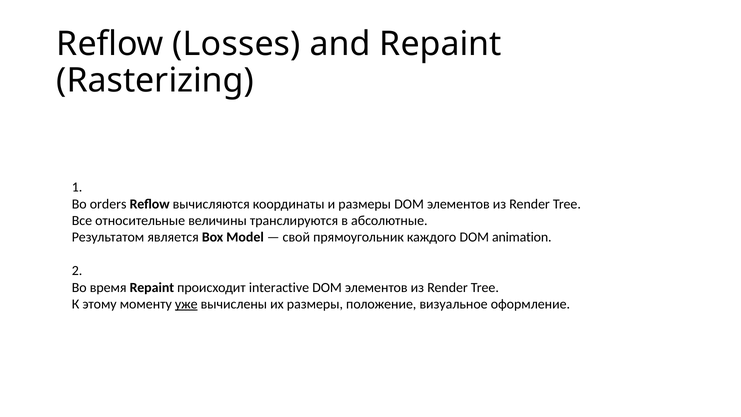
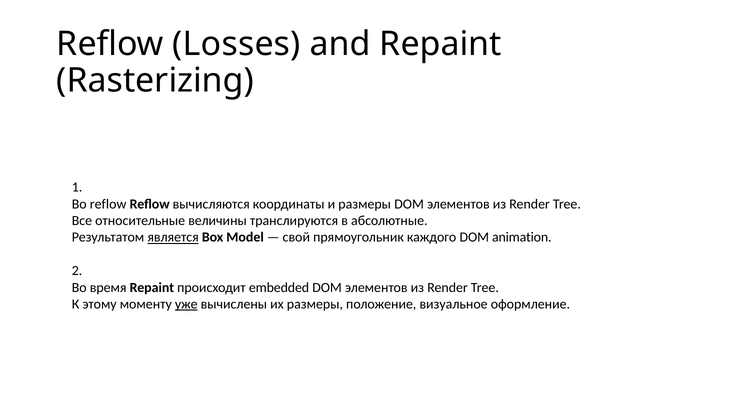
Во orders: orders -> reflow
является underline: none -> present
interactive: interactive -> embedded
